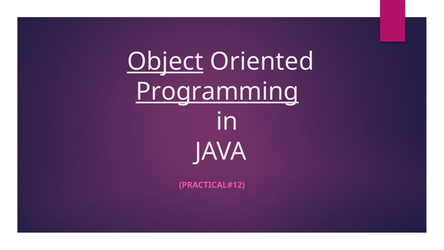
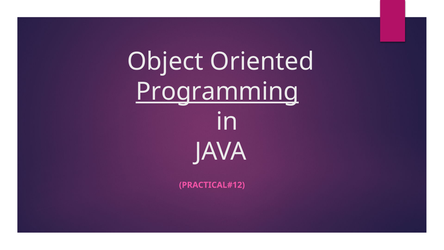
Object underline: present -> none
